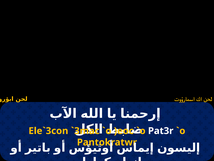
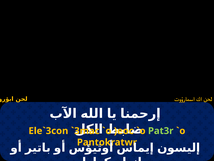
Pat3r colour: white -> light green
